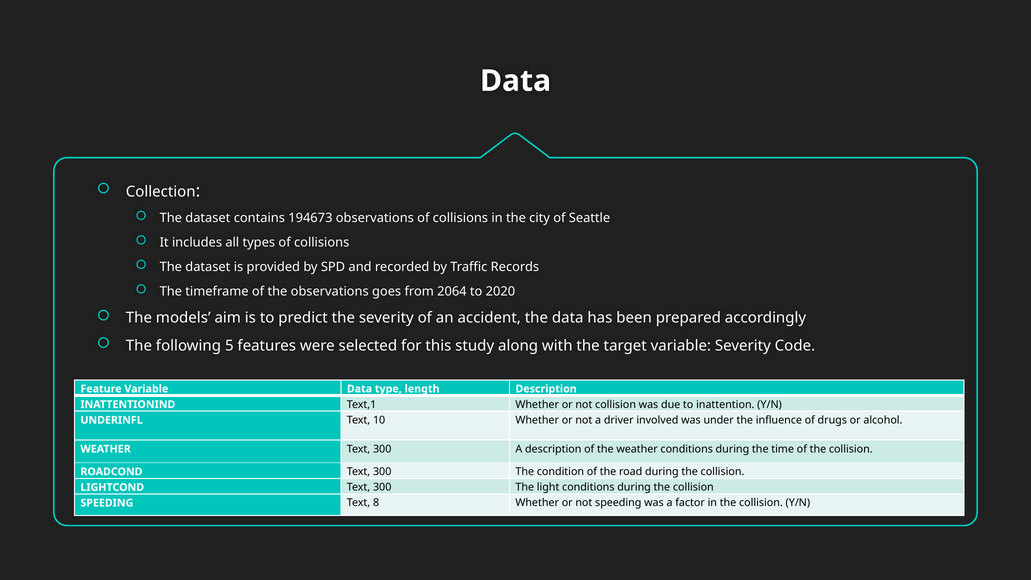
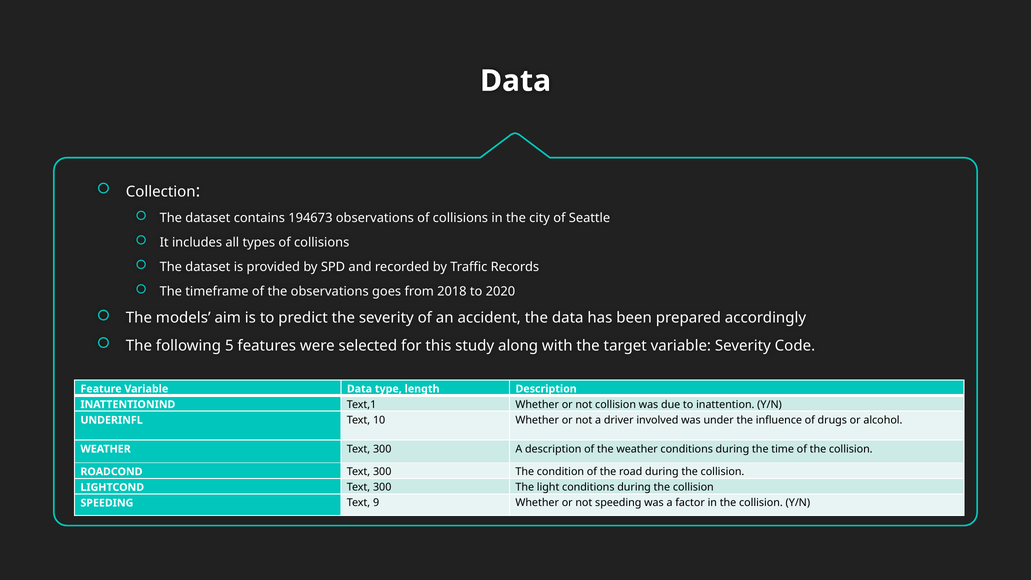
2064: 2064 -> 2018
8: 8 -> 9
